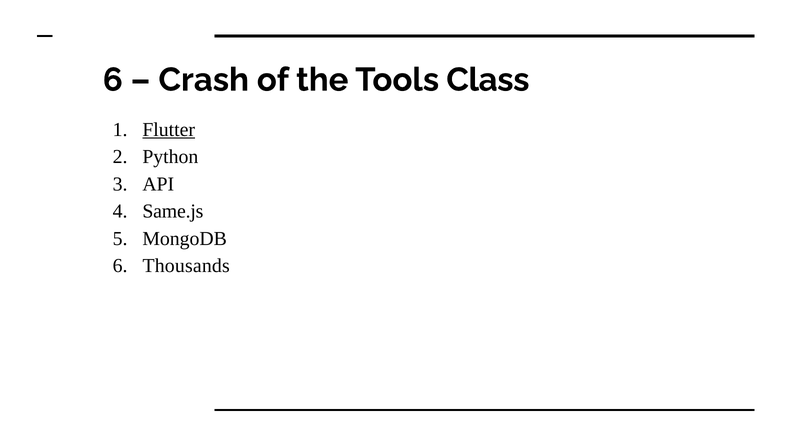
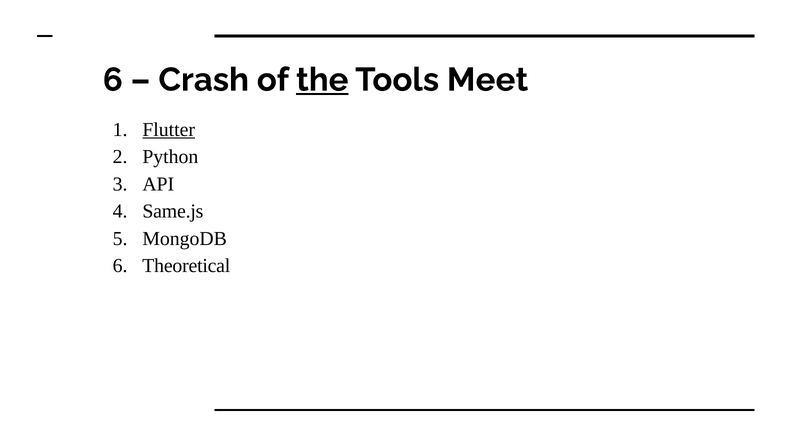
the underline: none -> present
Class: Class -> Meet
Thousands: Thousands -> Theoretical
